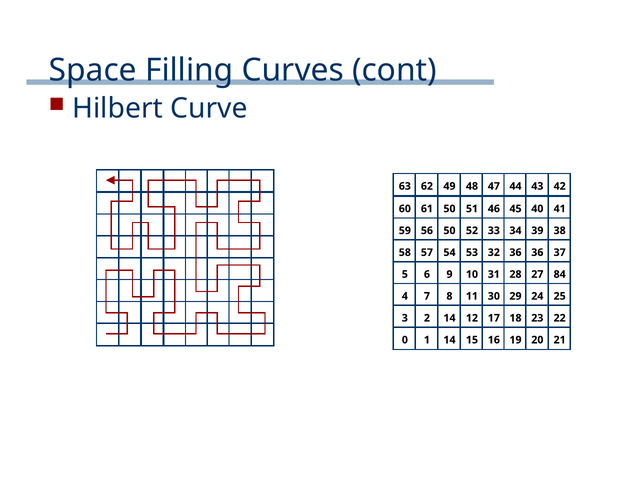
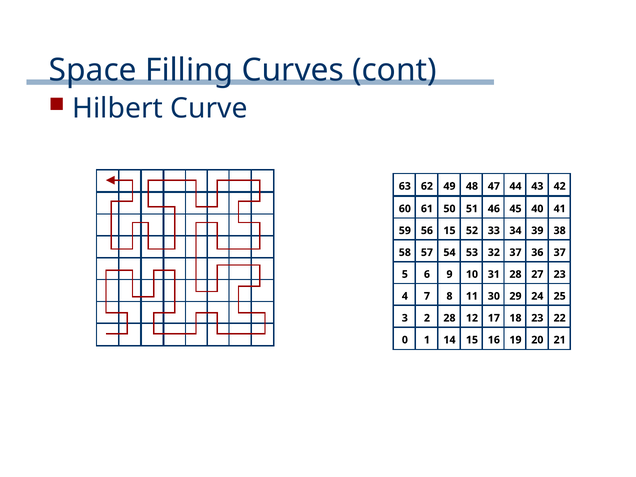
56 50: 50 -> 15
32 36: 36 -> 37
27 84: 84 -> 23
2 14: 14 -> 28
